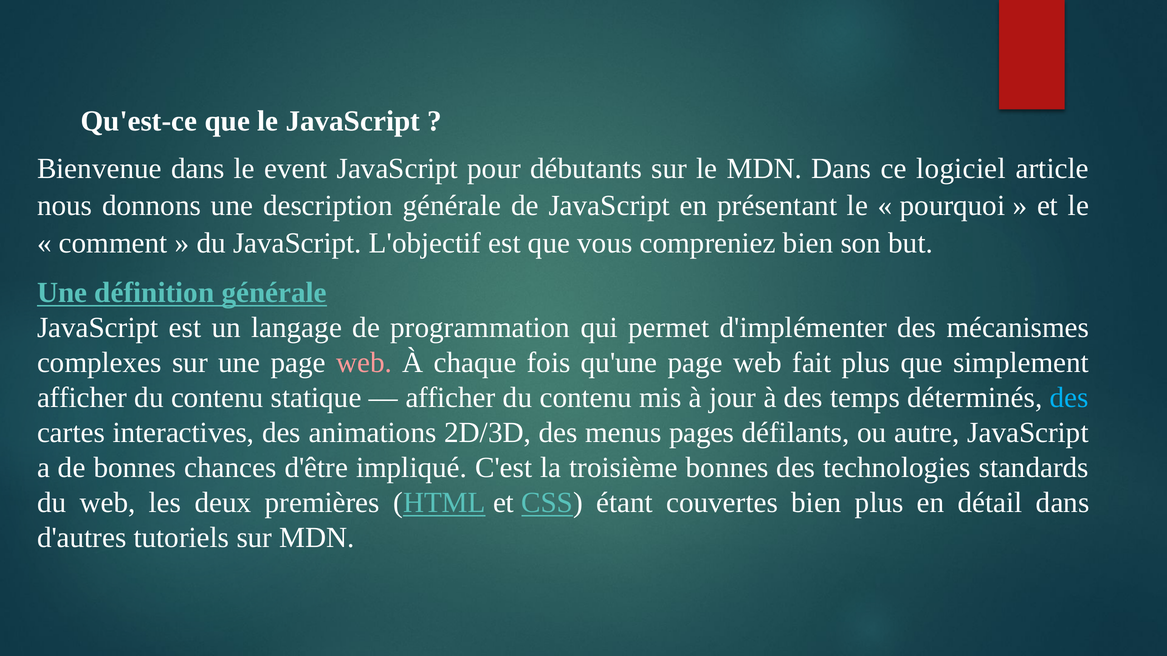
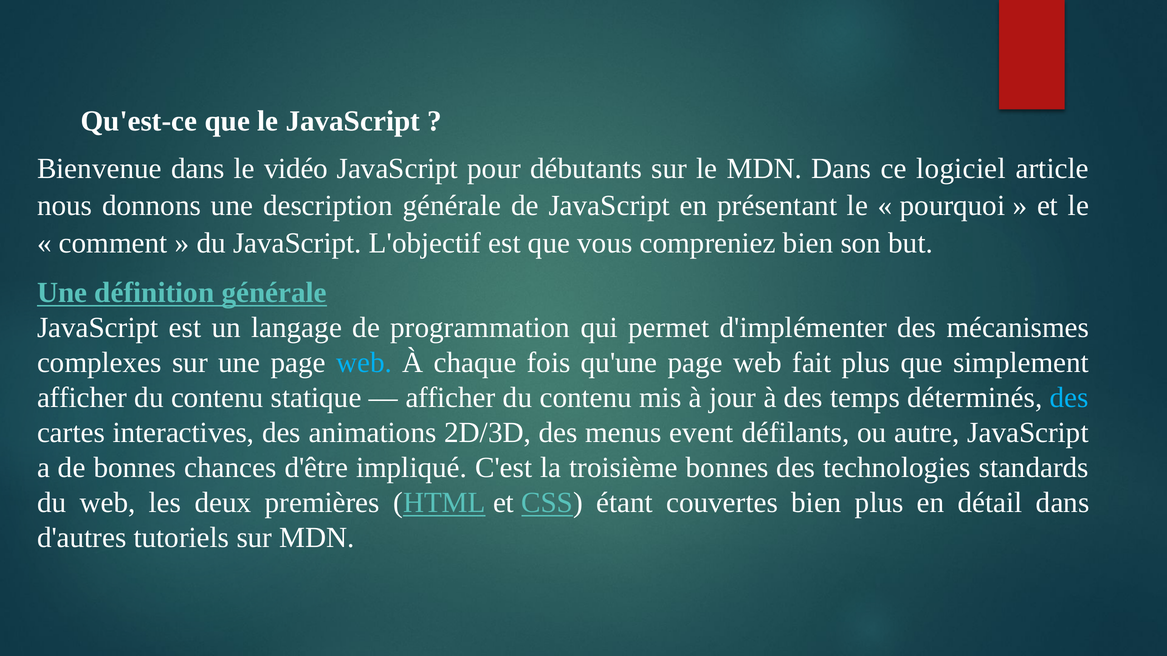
event: event -> vidéo
web at (364, 363) colour: pink -> light blue
pages: pages -> event
